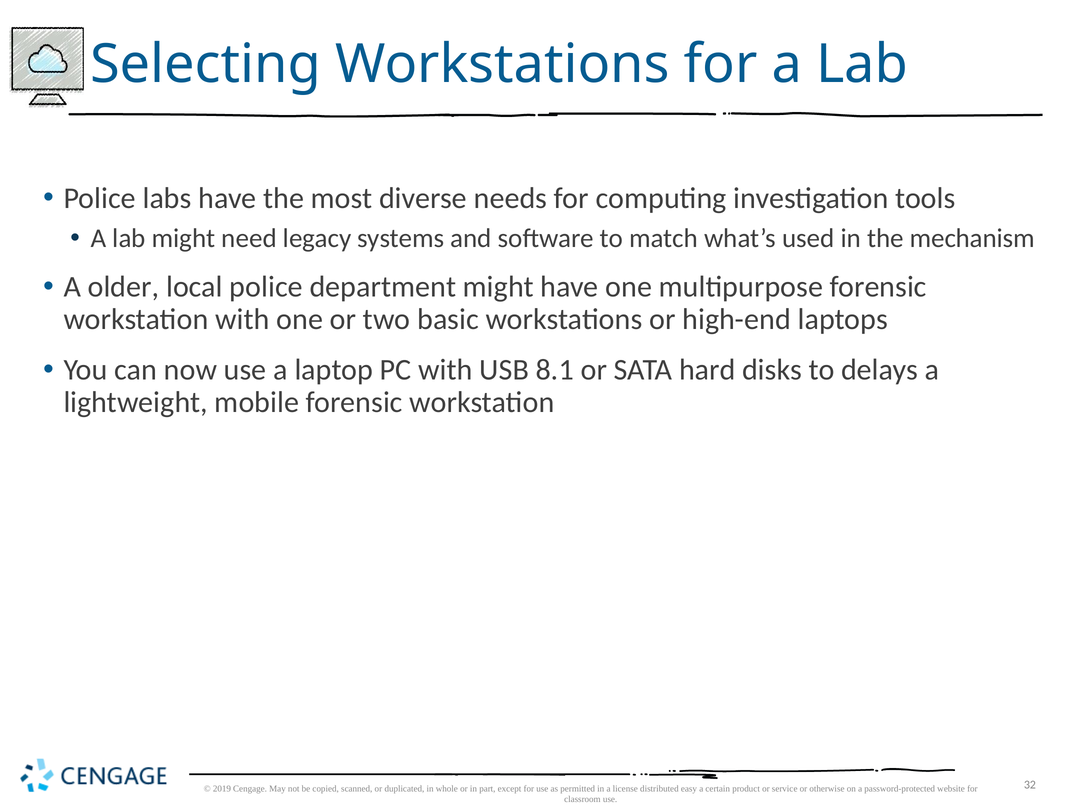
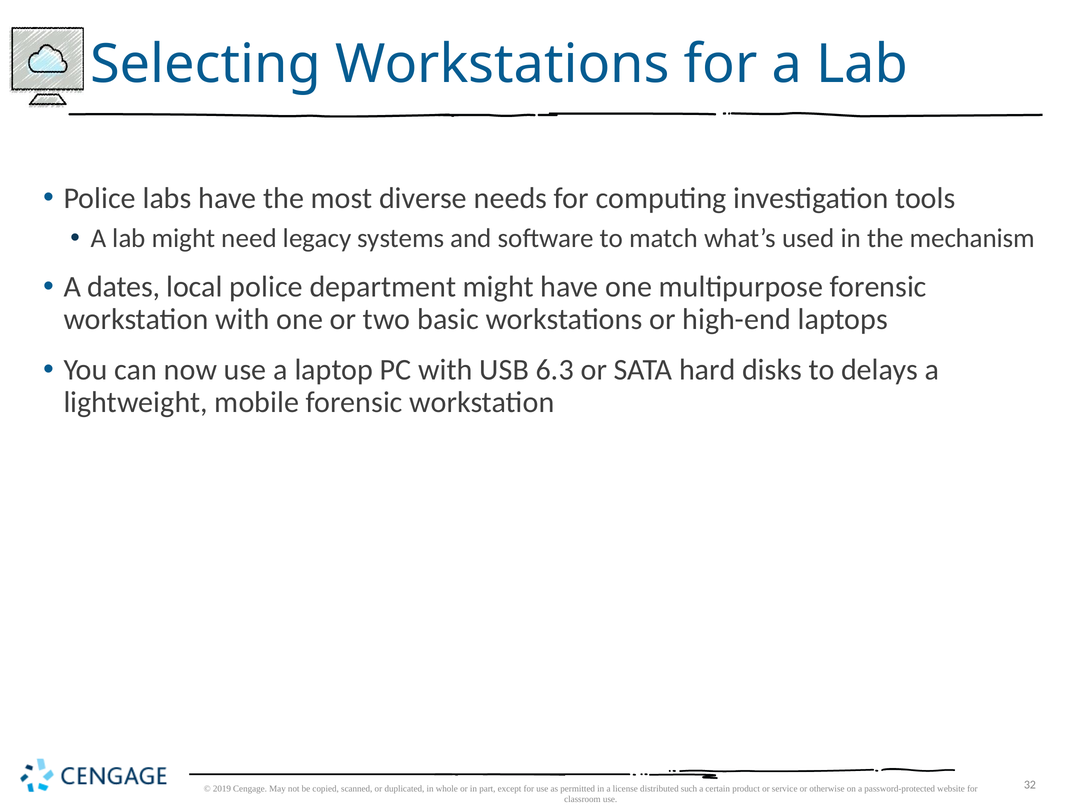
older: older -> dates
8.1: 8.1 -> 6.3
easy: easy -> such
